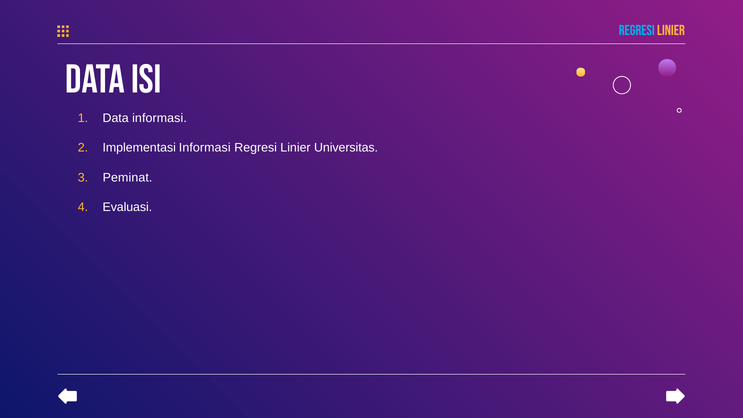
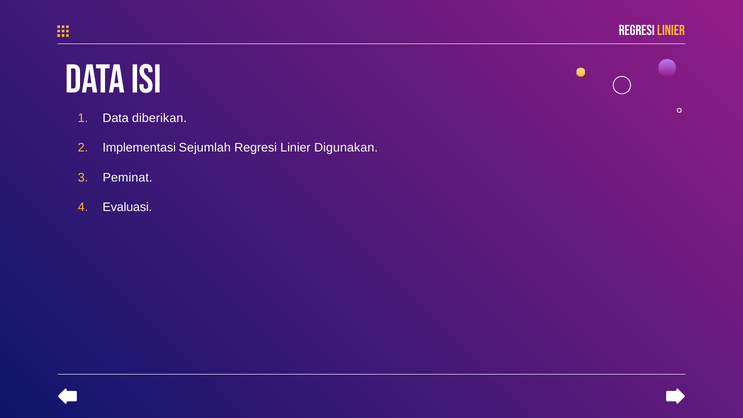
REGRESI at (637, 30) colour: light blue -> white
Data informasi: informasi -> diberikan
Implementasi Informasi: Informasi -> Sejumlah
Universitas: Universitas -> Digunakan
